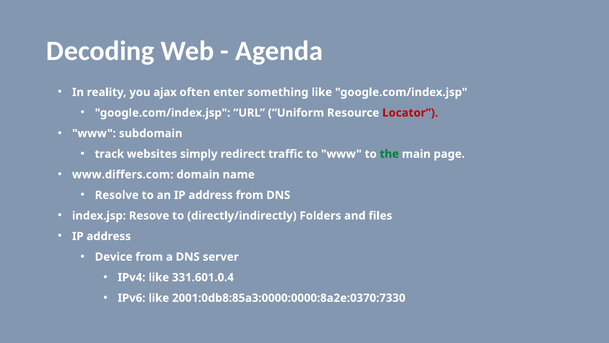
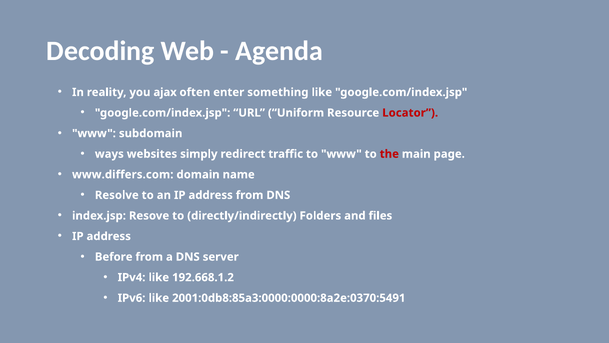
track: track -> ways
the colour: green -> red
Device: Device -> Before
331.601.0.4: 331.601.0.4 -> 192.668.1.2
2001:0db8:85a3:0000:0000:8a2e:0370:7330: 2001:0db8:85a3:0000:0000:8a2e:0370:7330 -> 2001:0db8:85a3:0000:0000:8a2e:0370:5491
